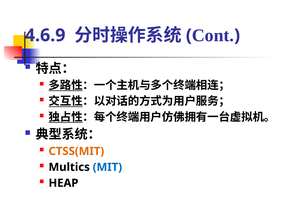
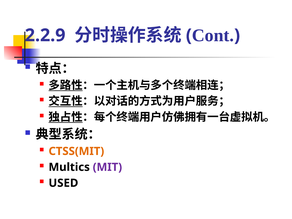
4.6.9: 4.6.9 -> 2.2.9
MIT colour: blue -> purple
HEAP: HEAP -> USED
